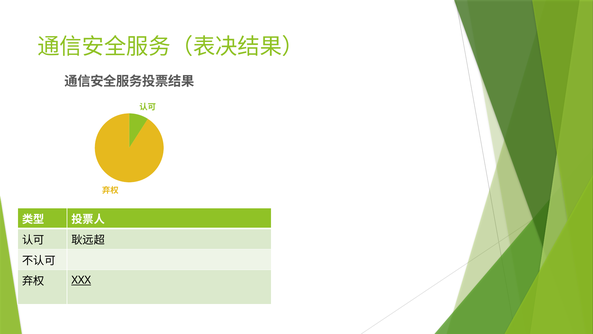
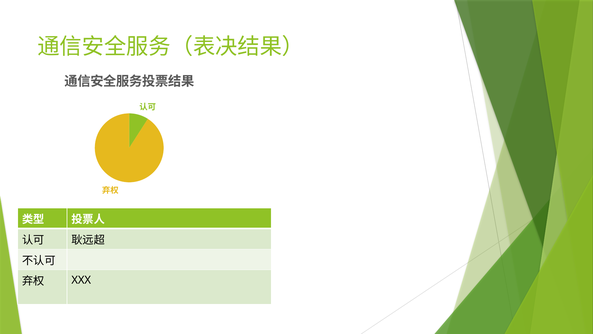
XXX underline: present -> none
